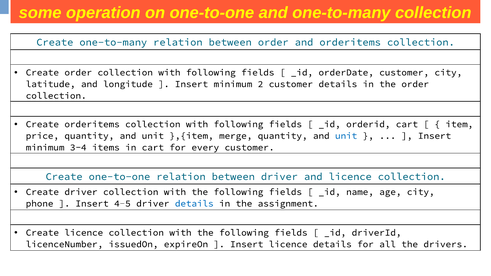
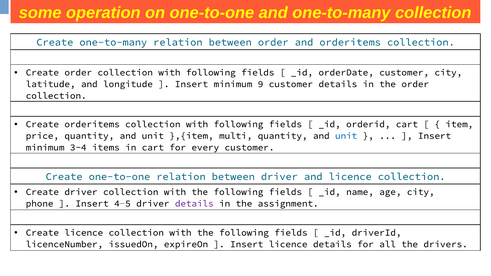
2: 2 -> 9
merge: merge -> multi
details at (194, 204) colour: blue -> purple
